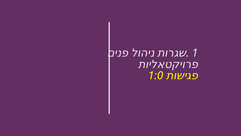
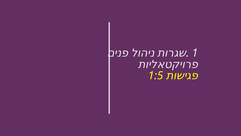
1:0: 1:0 -> 1:5
